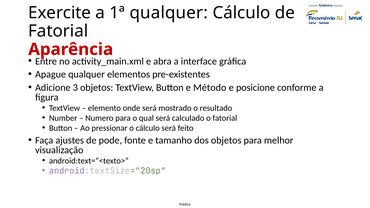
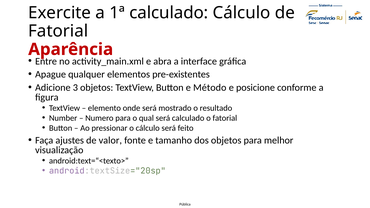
1ª qualquer: qualquer -> calculado
pode: pode -> valor
